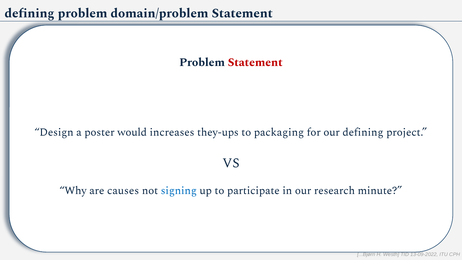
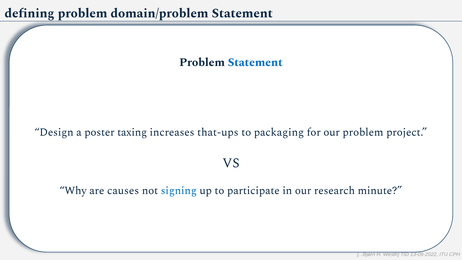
Statement at (255, 62) colour: red -> blue
would: would -> taxing
they-ups: they-ups -> that-ups
our defining: defining -> problem
